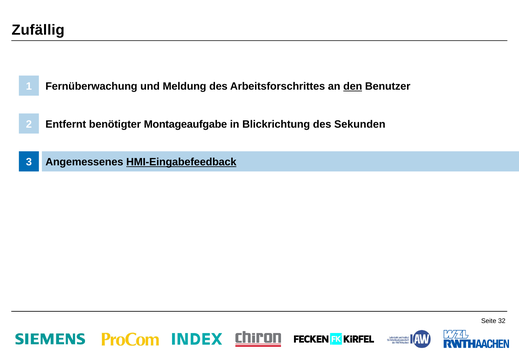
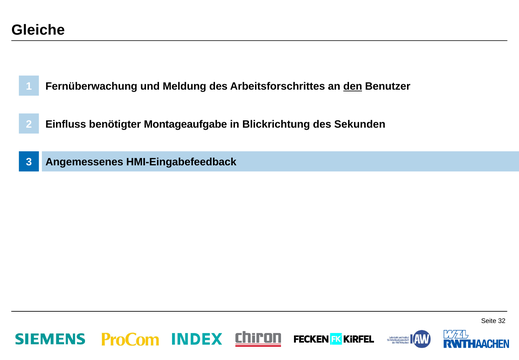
Zufällig: Zufällig -> Gleiche
Entfernt: Entfernt -> Einfluss
HMI-Eingabefeedback underline: present -> none
